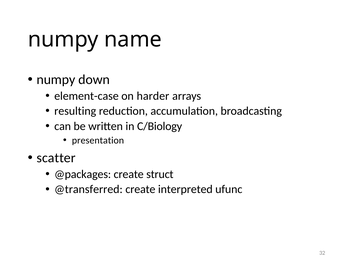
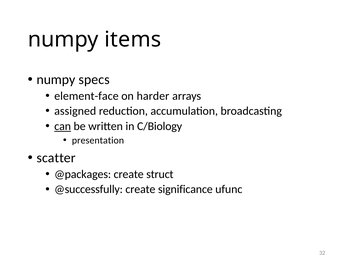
name: name -> items
down: down -> specs
element-case: element-case -> element-face
resulting: resulting -> assigned
can underline: none -> present
@transferred: @transferred -> @successfully
interpreted: interpreted -> significance
